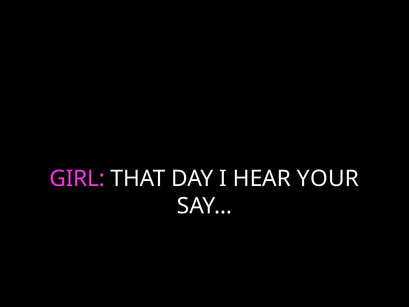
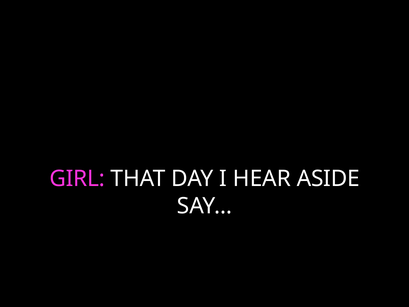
YOUR: YOUR -> ASIDE
